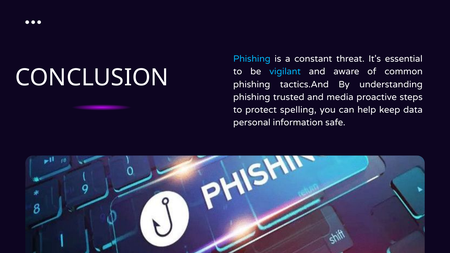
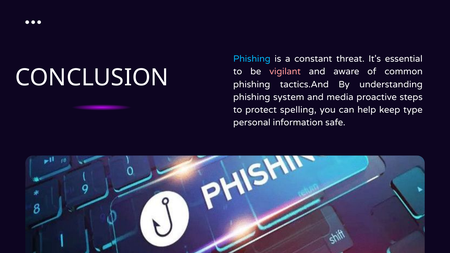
vigilant colour: light blue -> pink
trusted: trusted -> system
data: data -> type
